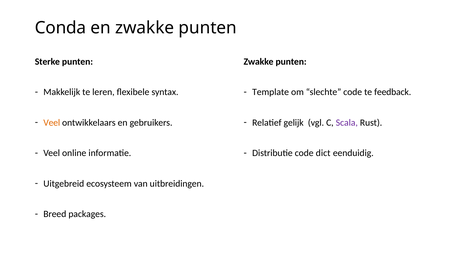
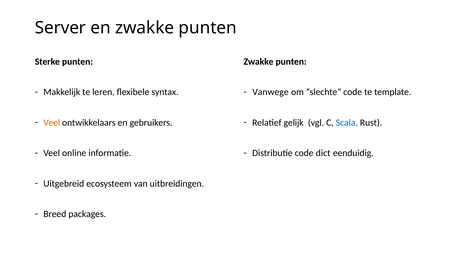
Conda: Conda -> Server
Template: Template -> Vanwege
feedback: feedback -> template
Scala colour: purple -> blue
